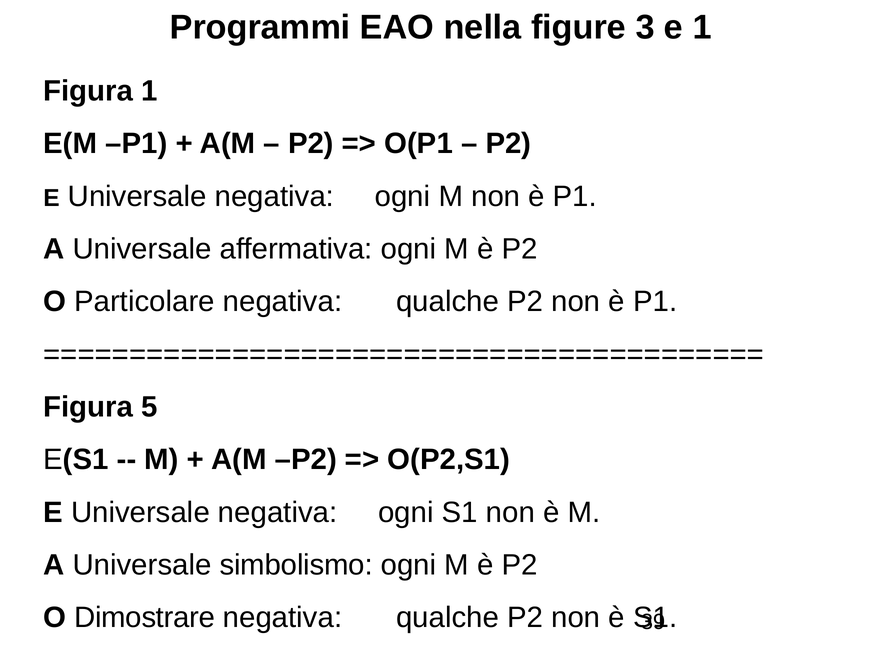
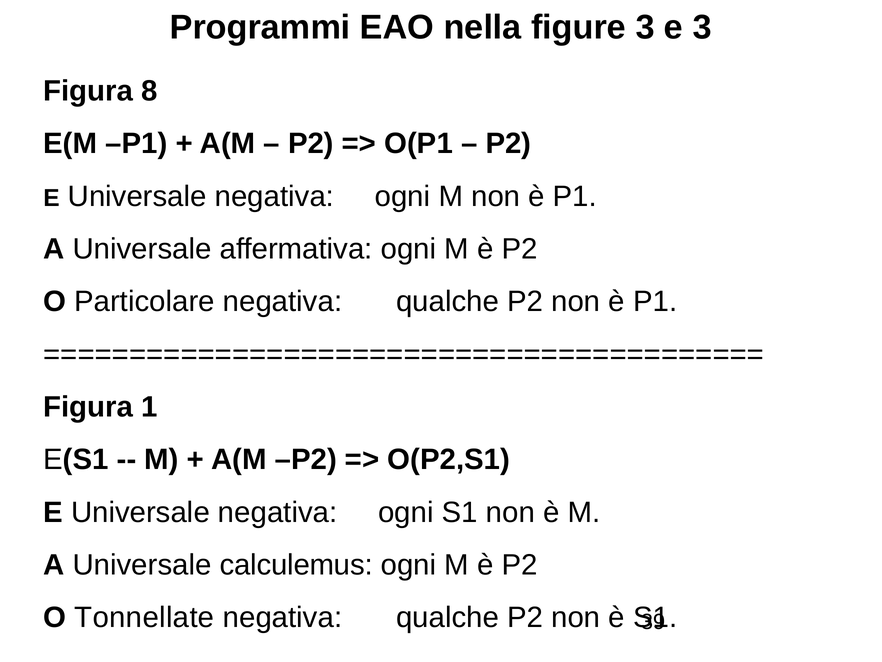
e 1: 1 -> 3
Figura 1: 1 -> 8
5: 5 -> 1
simbolismo: simbolismo -> calculemus
Dimostrare: Dimostrare -> Tonnellate
